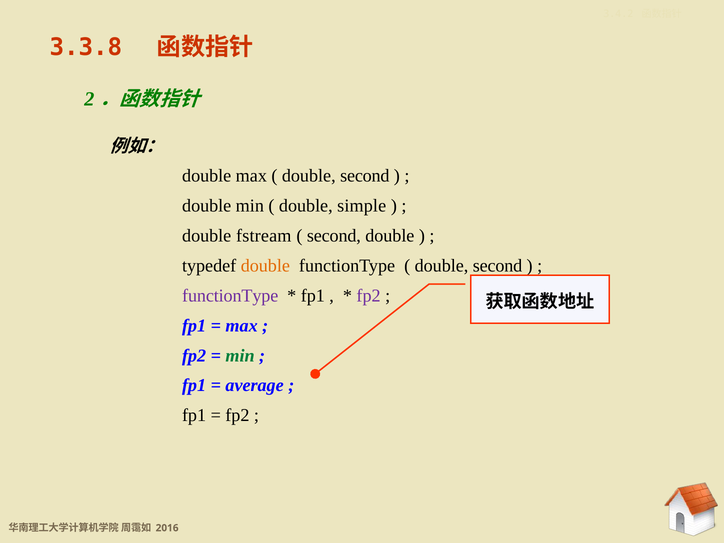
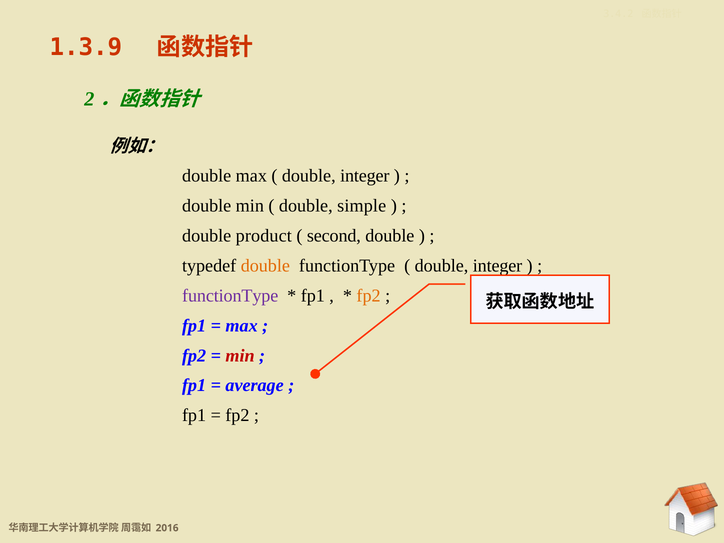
3.3.8: 3.3.8 -> 1.3.9
second at (365, 176): second -> integer
fstream: fstream -> product
second at (498, 266): second -> integer
fp2 at (369, 296) colour: purple -> orange
min at (240, 356) colour: green -> red
